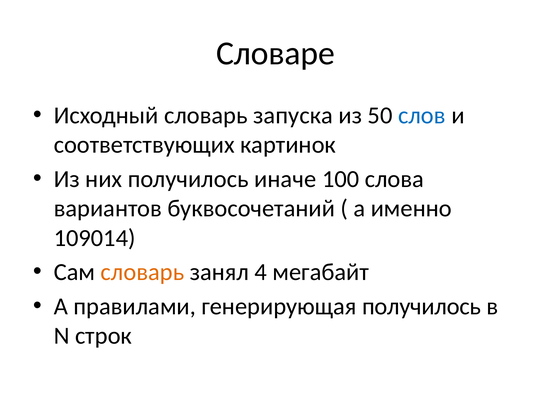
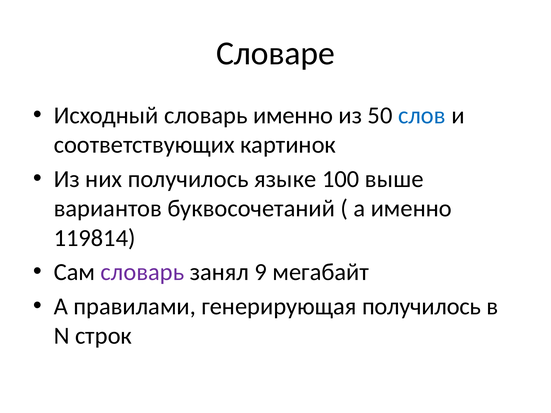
словарь запуска: запуска -> именно
иначе: иначе -> языке
слова: слова -> выше
109014: 109014 -> 119814
словарь at (142, 272) colour: orange -> purple
4: 4 -> 9
